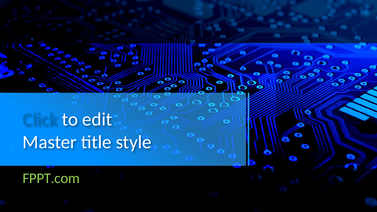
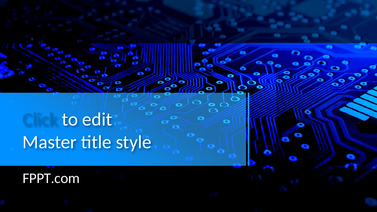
FPPT.com colour: light green -> white
